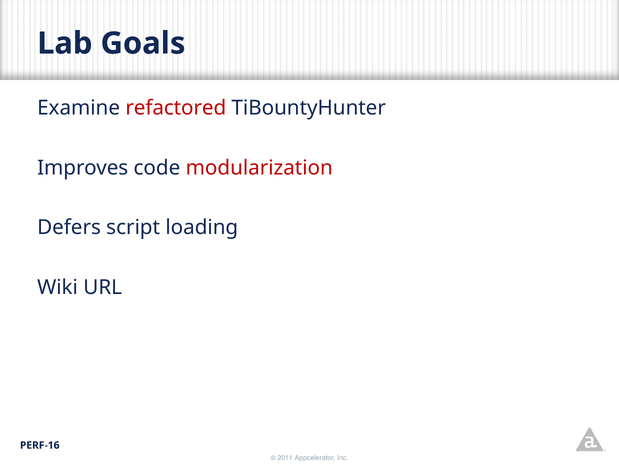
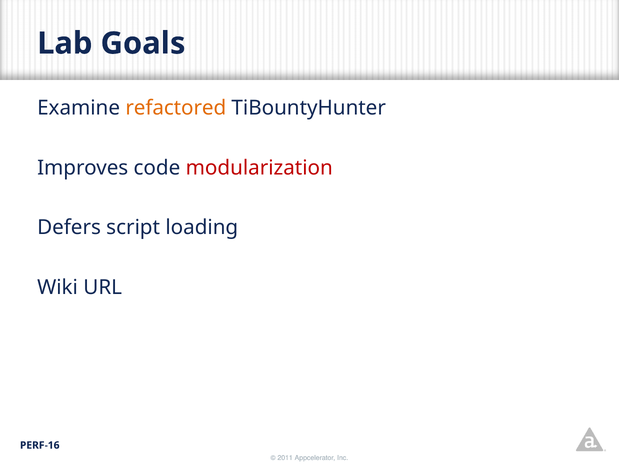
refactored colour: red -> orange
